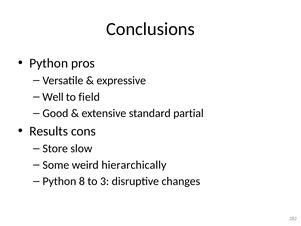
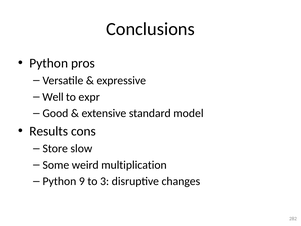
field: field -> expr
partial: partial -> model
hierarchically: hierarchically -> multiplication
8: 8 -> 9
